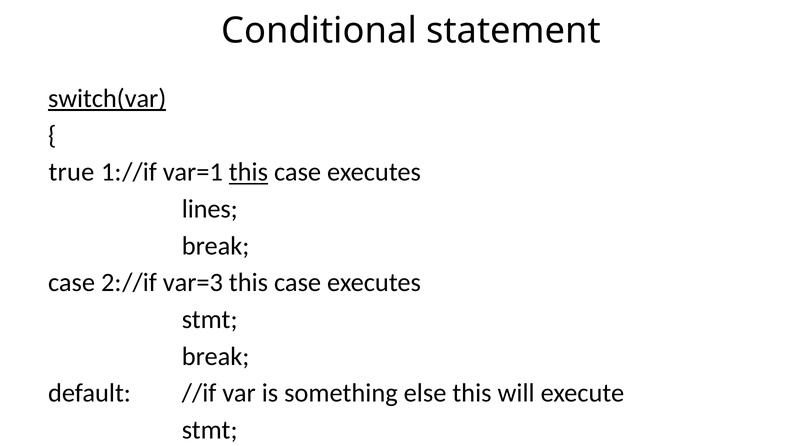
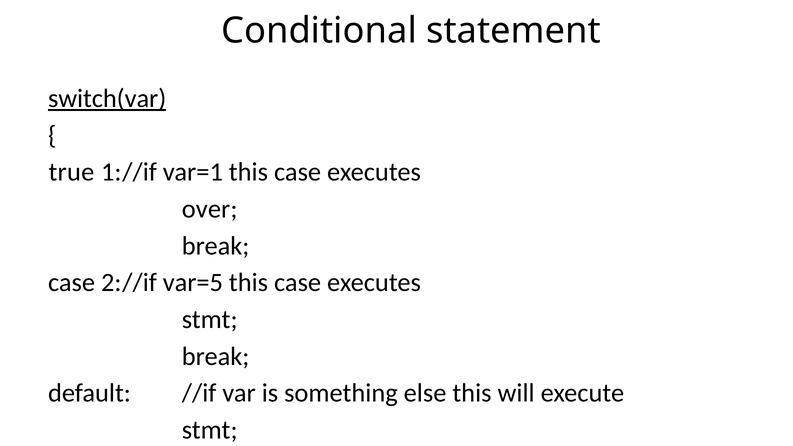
this at (248, 172) underline: present -> none
lines: lines -> over
var=3: var=3 -> var=5
